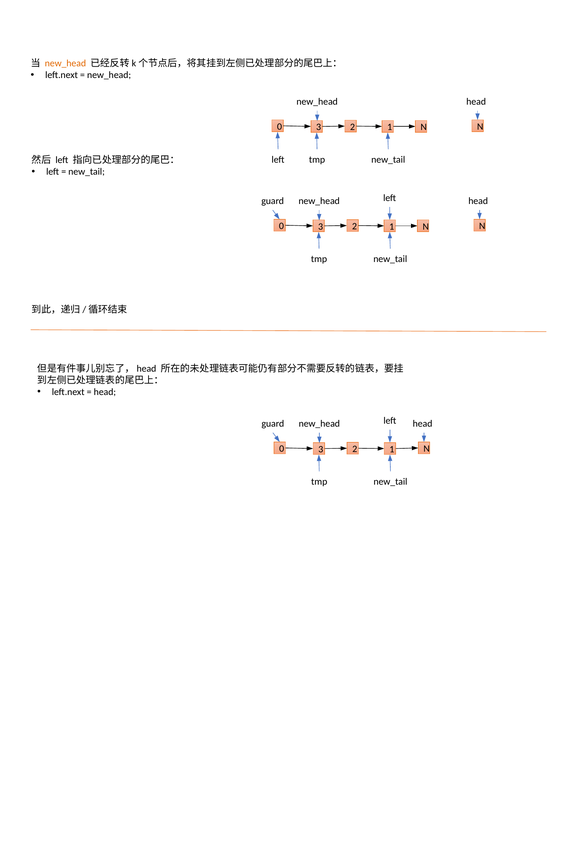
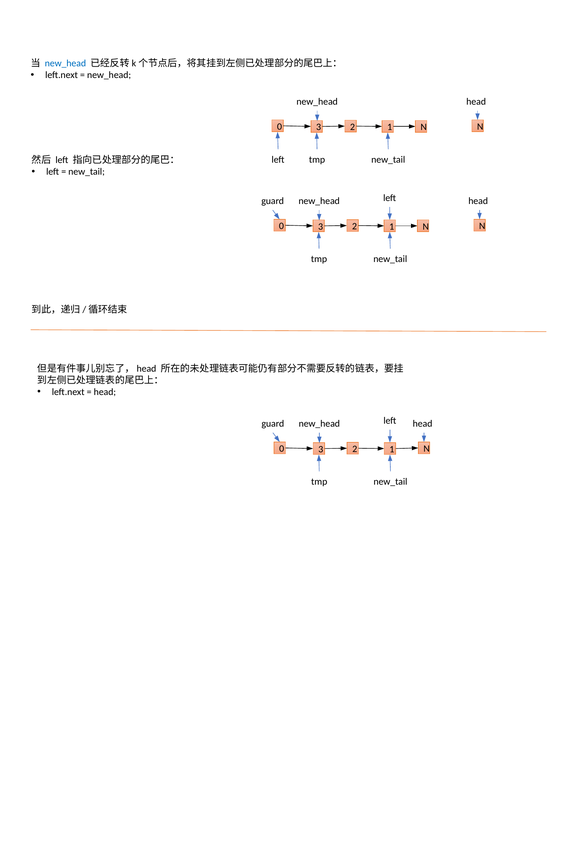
new_head at (65, 63) colour: orange -> blue
